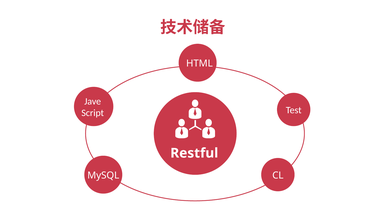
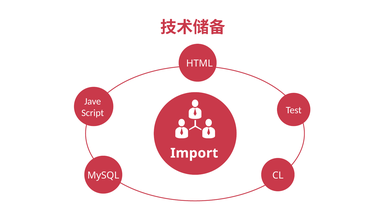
Restful: Restful -> Import
